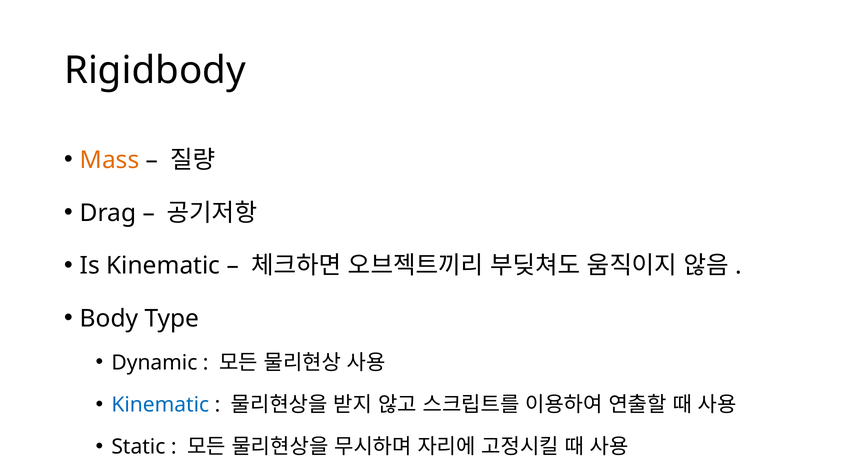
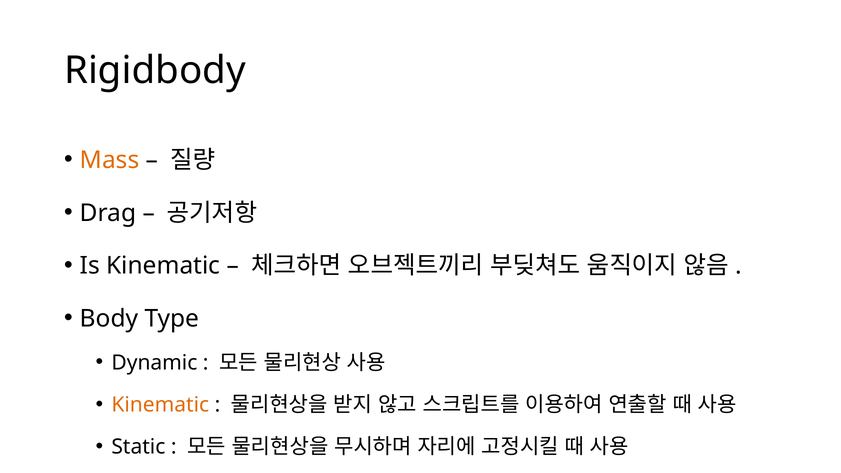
Kinematic at (160, 405) colour: blue -> orange
